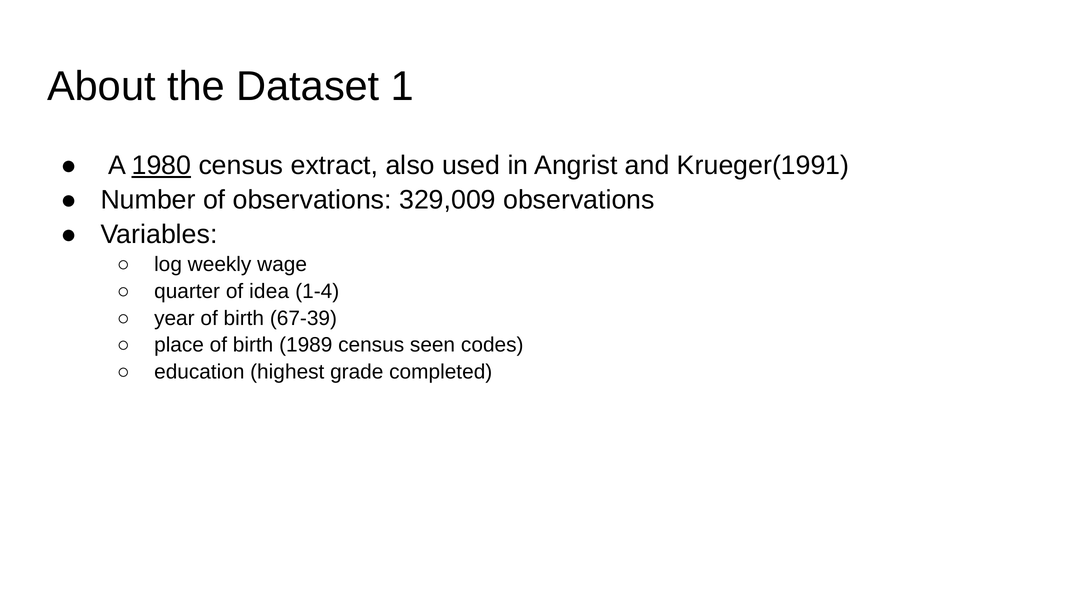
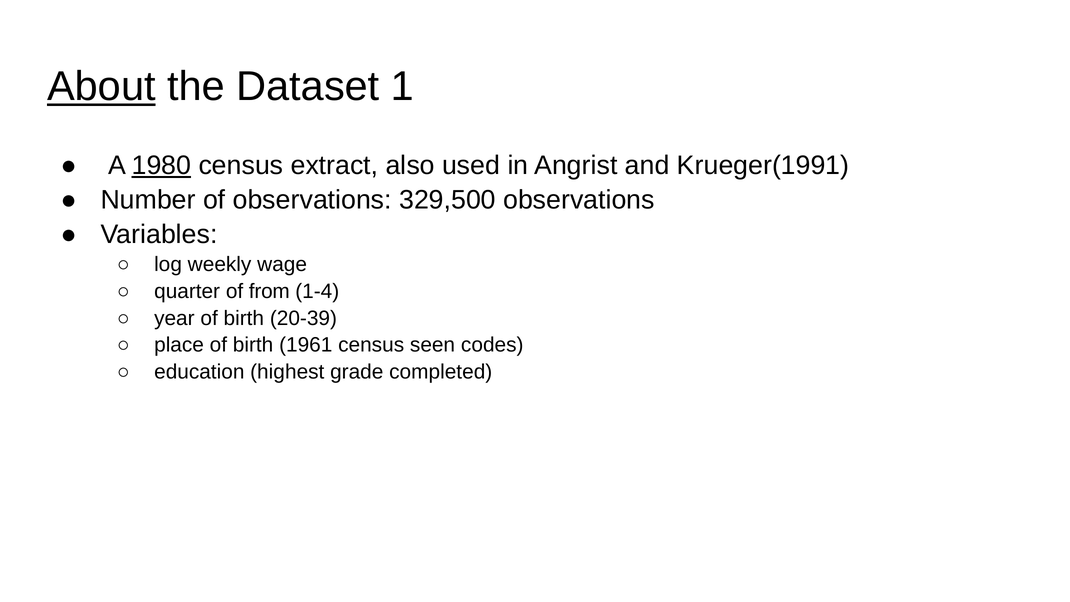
About underline: none -> present
329,009: 329,009 -> 329,500
idea: idea -> from
67-39: 67-39 -> 20-39
1989: 1989 -> 1961
